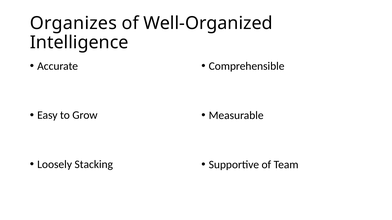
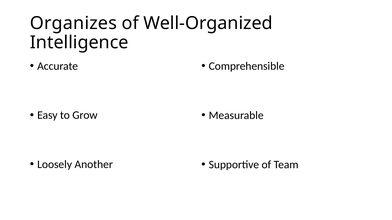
Stacking: Stacking -> Another
